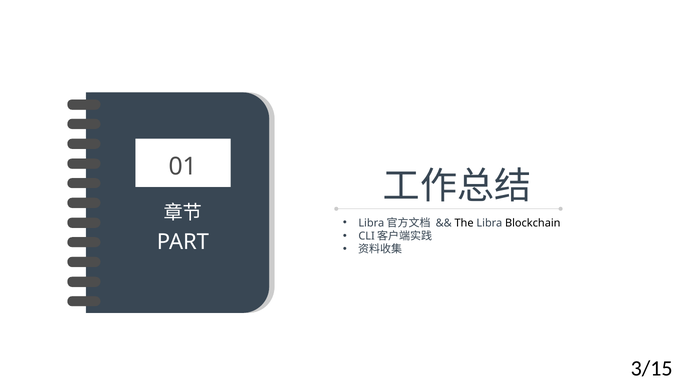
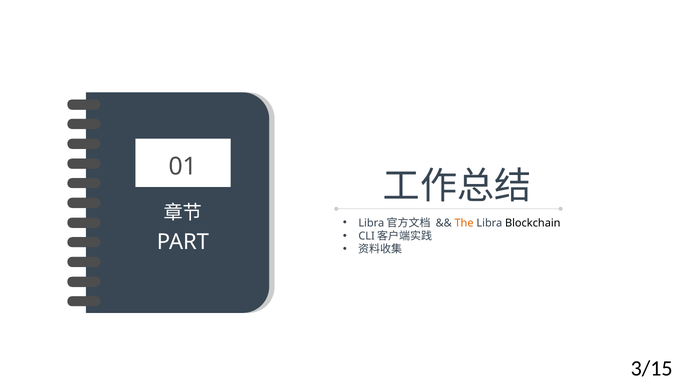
The colour: black -> orange
